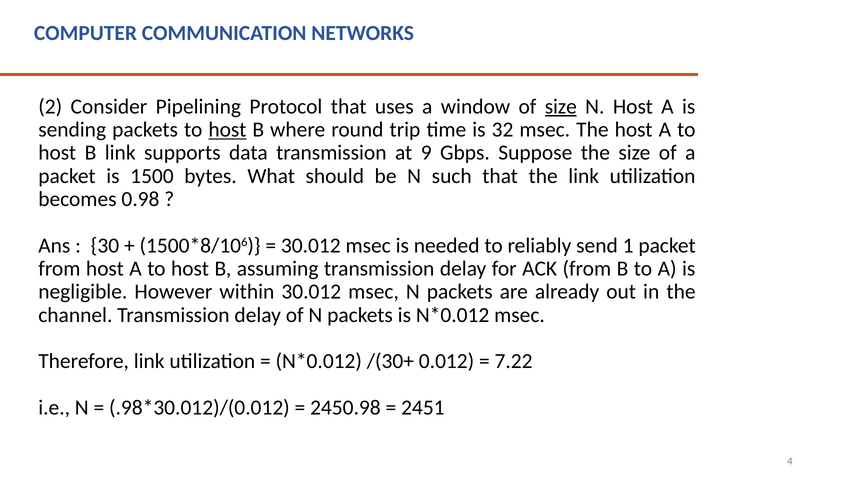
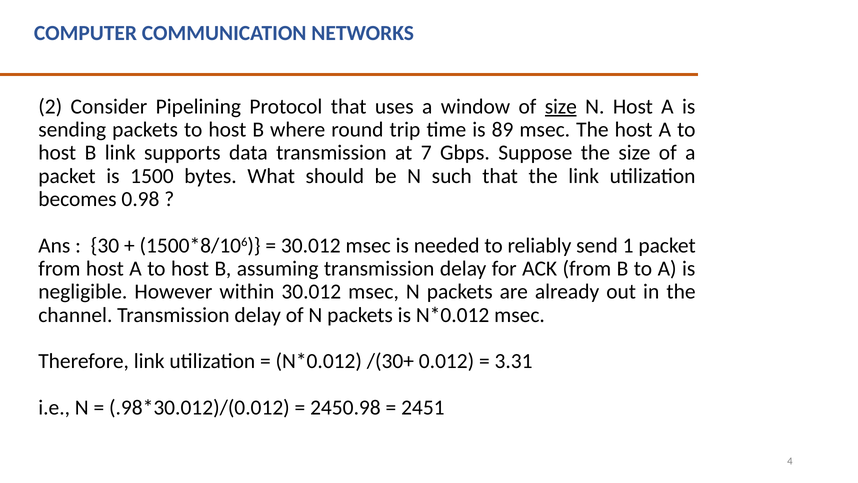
host at (227, 130) underline: present -> none
32: 32 -> 89
9: 9 -> 7
7.22: 7.22 -> 3.31
